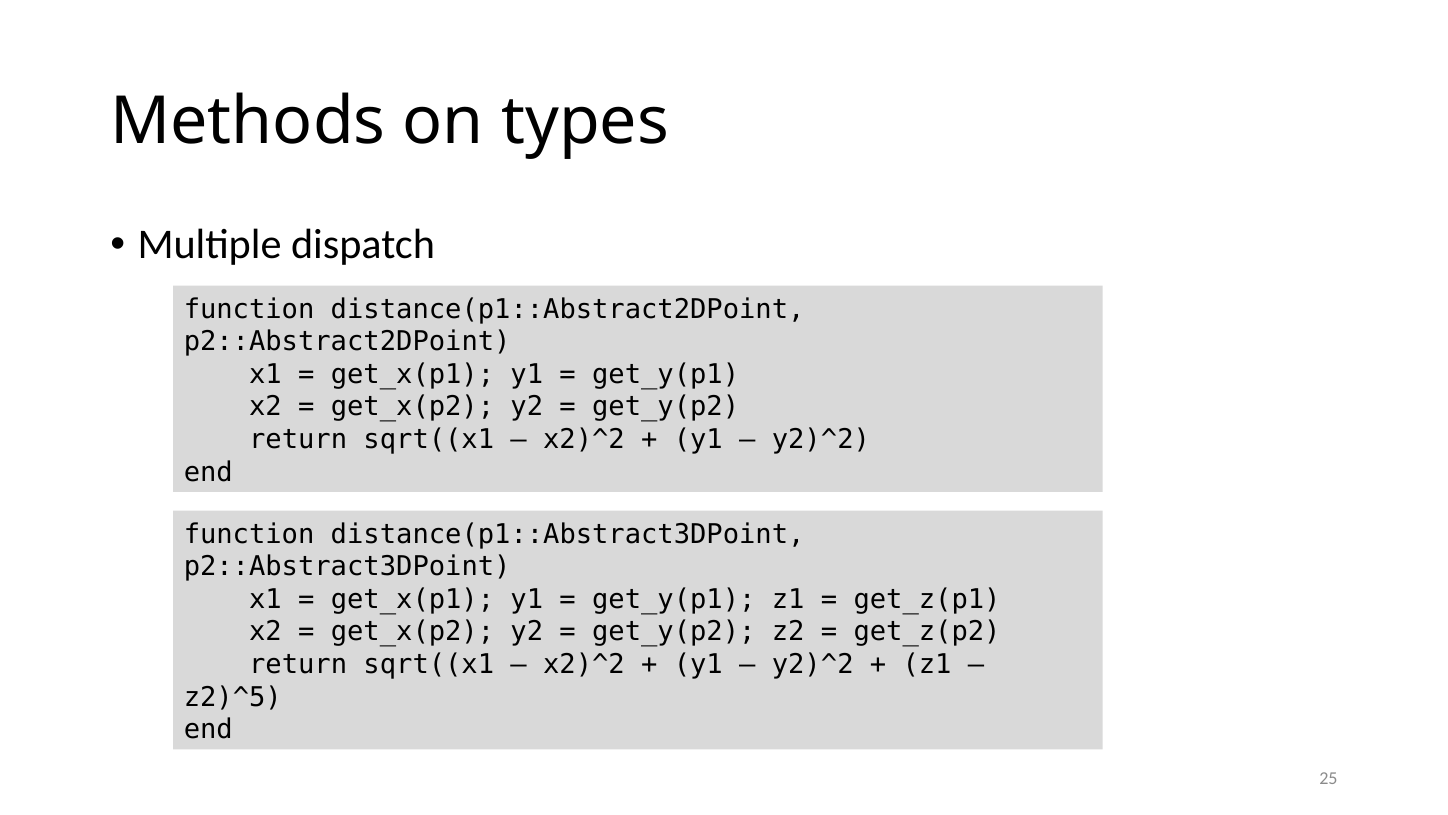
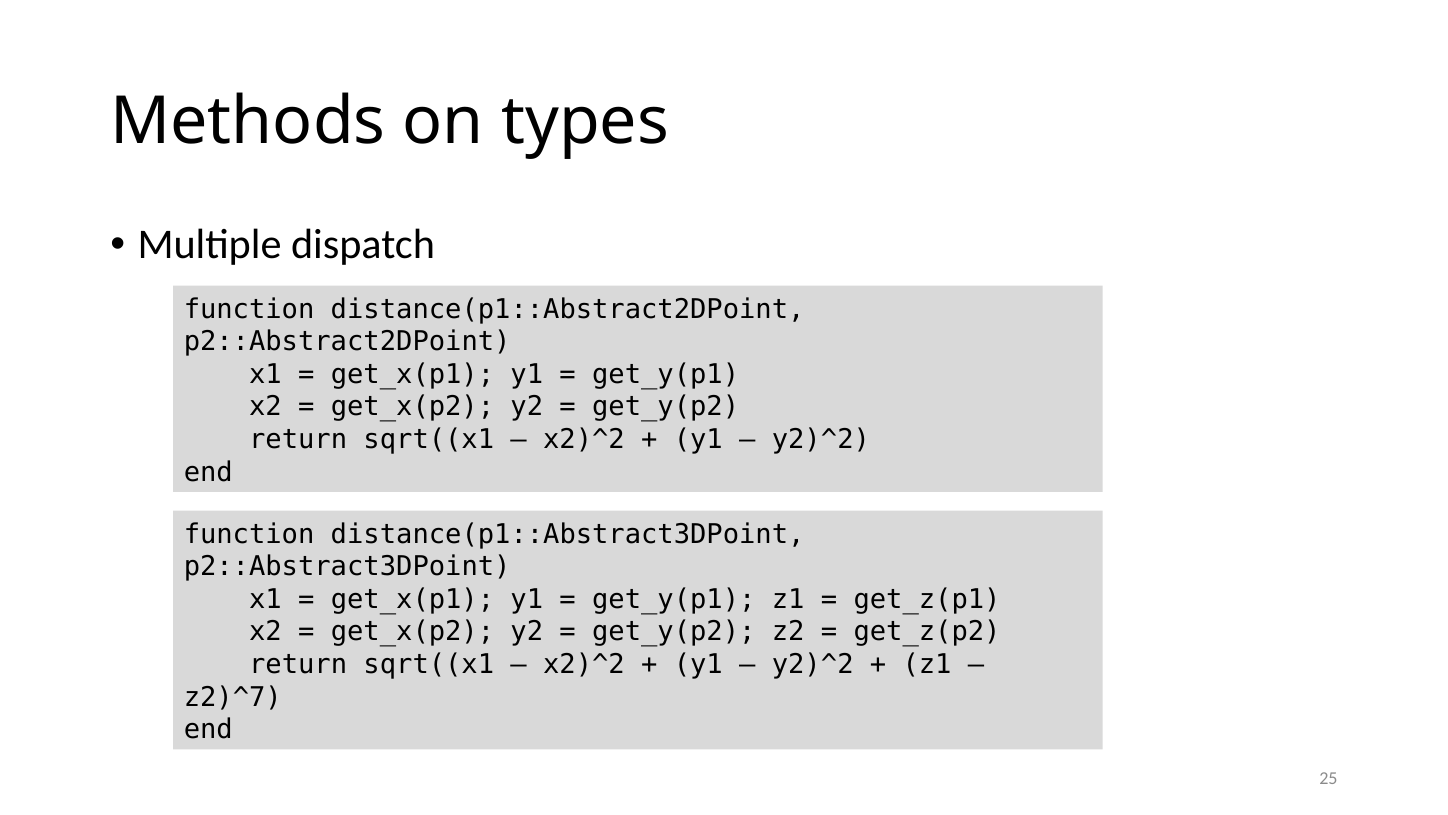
z2)^5: z2)^5 -> z2)^7
